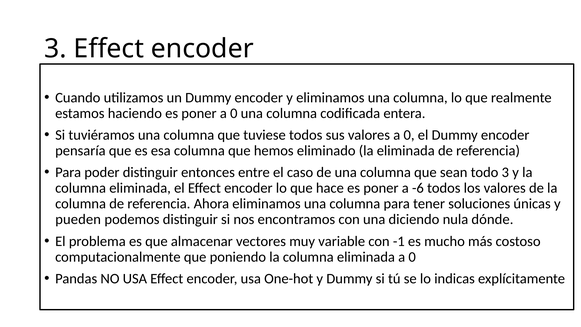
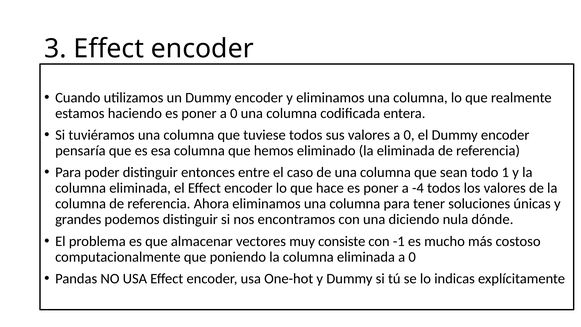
todo 3: 3 -> 1
-6: -6 -> -4
pueden: pueden -> grandes
variable: variable -> consiste
